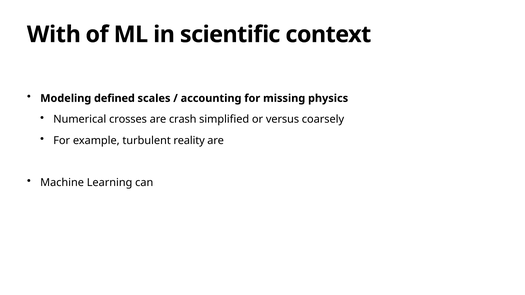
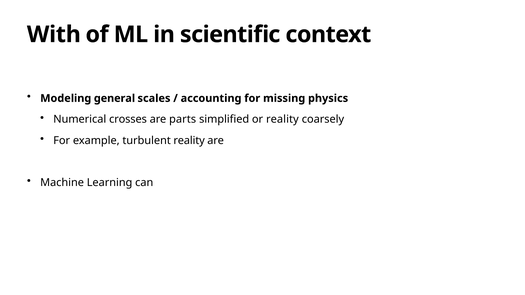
defined: defined -> general
crash: crash -> parts
or versus: versus -> reality
